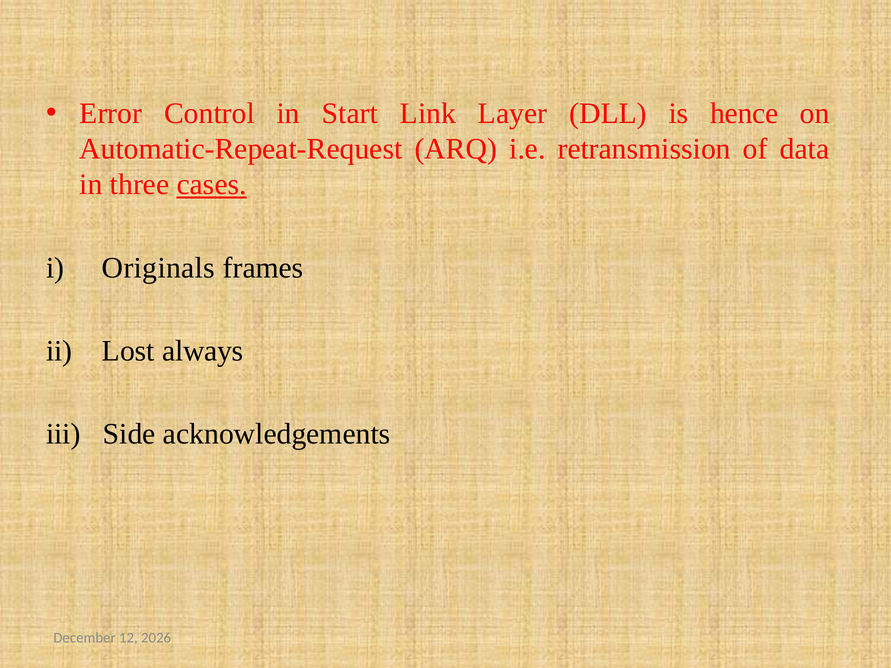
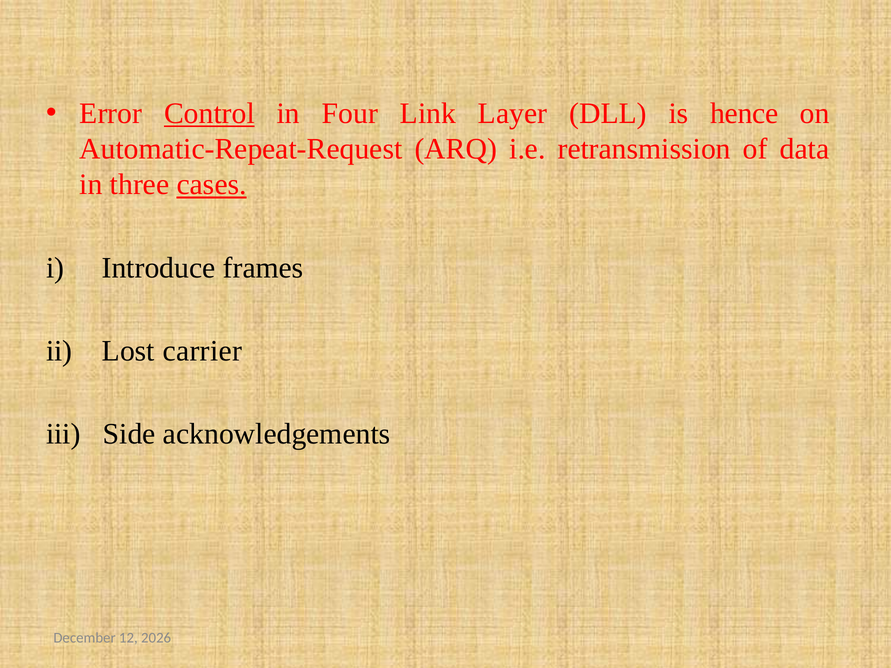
Control underline: none -> present
Start: Start -> Four
Originals: Originals -> Introduce
always: always -> carrier
